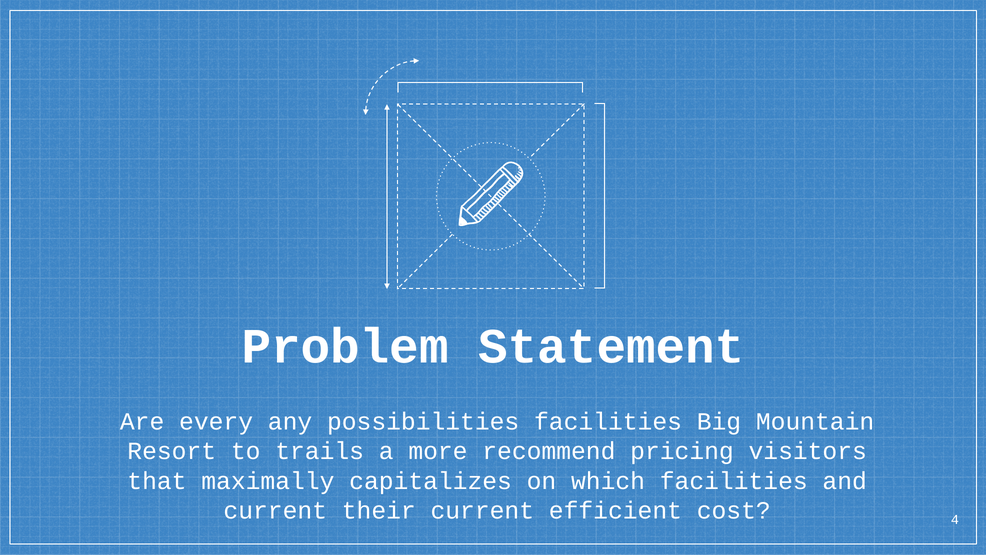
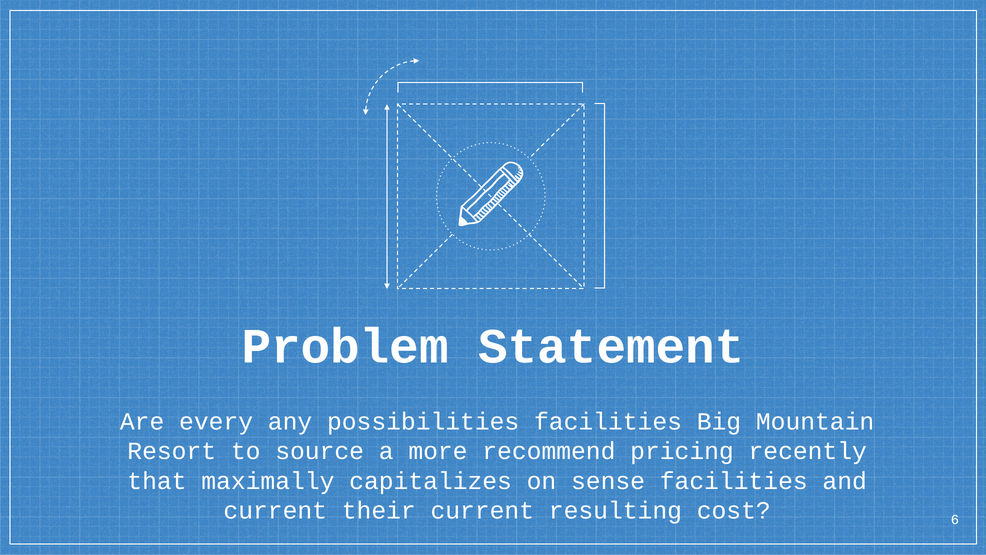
trails: trails -> source
visitors: visitors -> recently
which: which -> sense
efficient: efficient -> resulting
4: 4 -> 6
